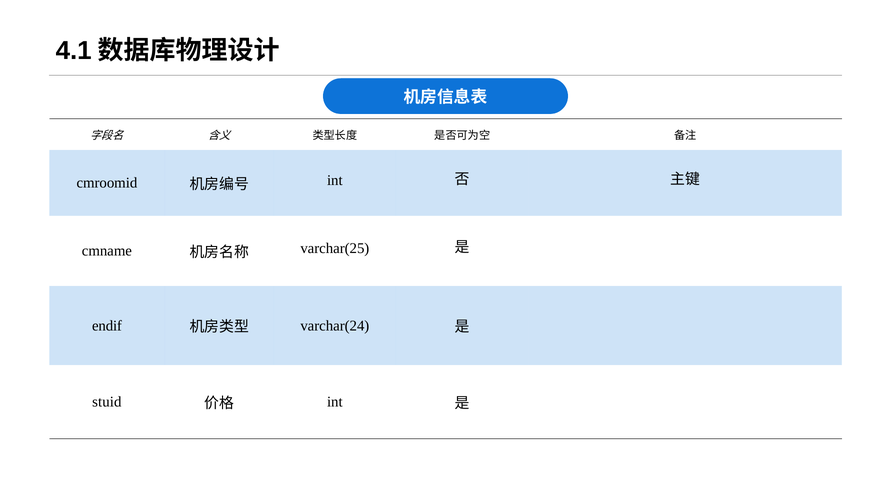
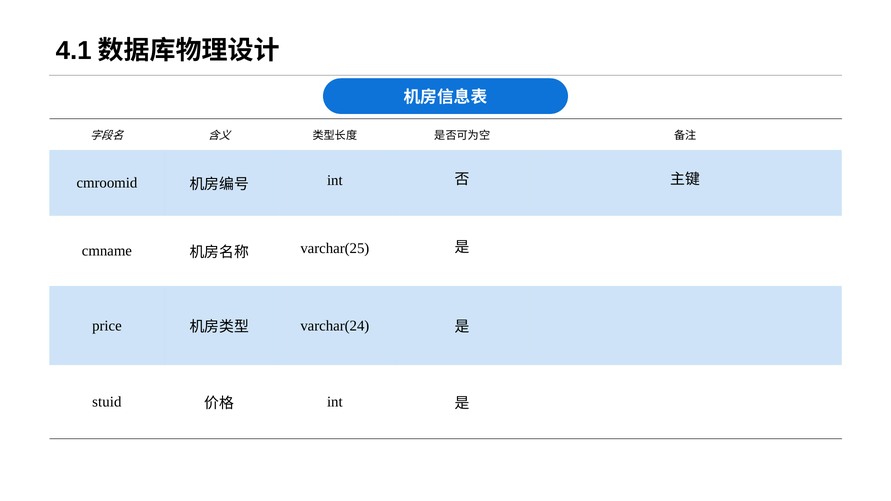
endif: endif -> price
